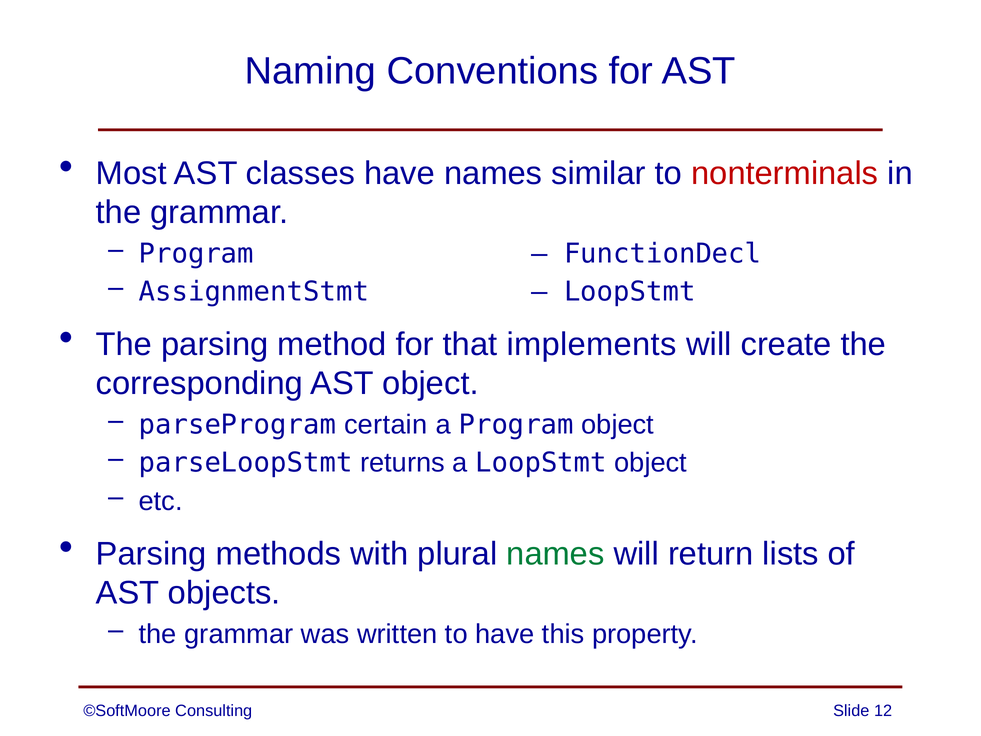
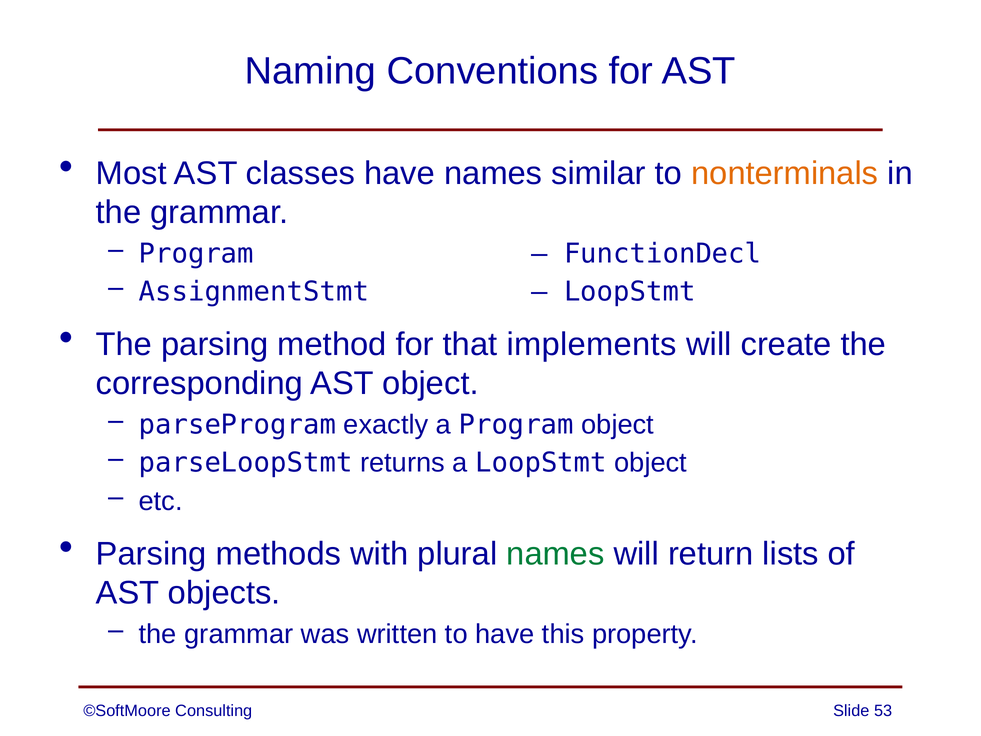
nonterminals colour: red -> orange
certain: certain -> exactly
12: 12 -> 53
